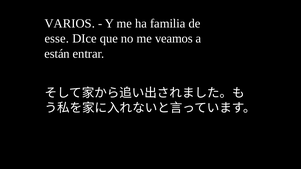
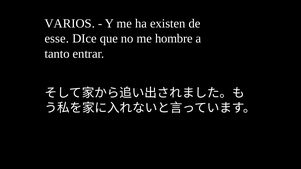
familia: familia -> existen
veamos: veamos -> hombre
están: están -> tanto
